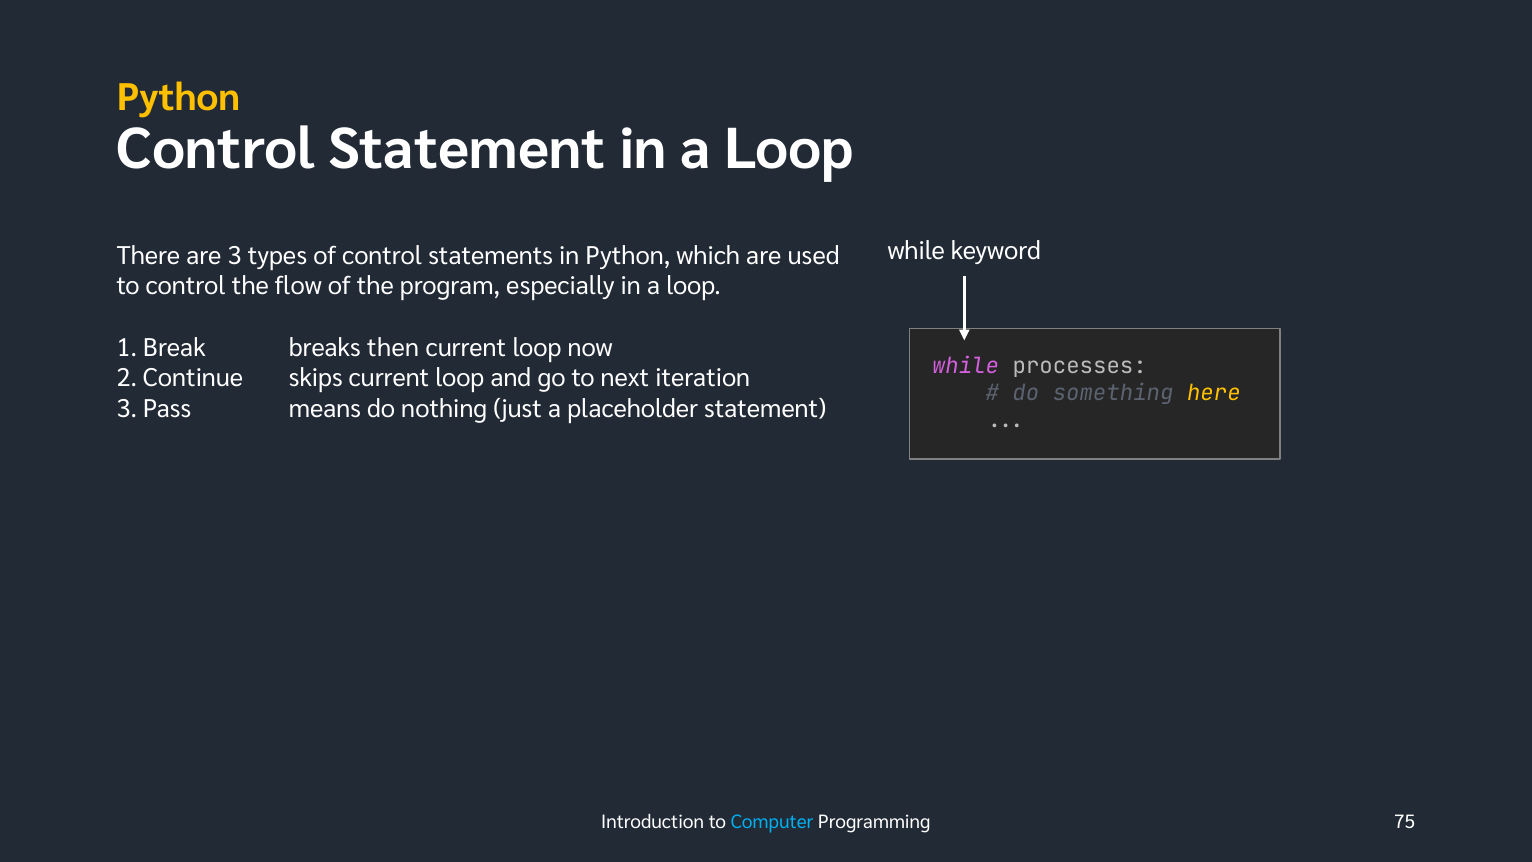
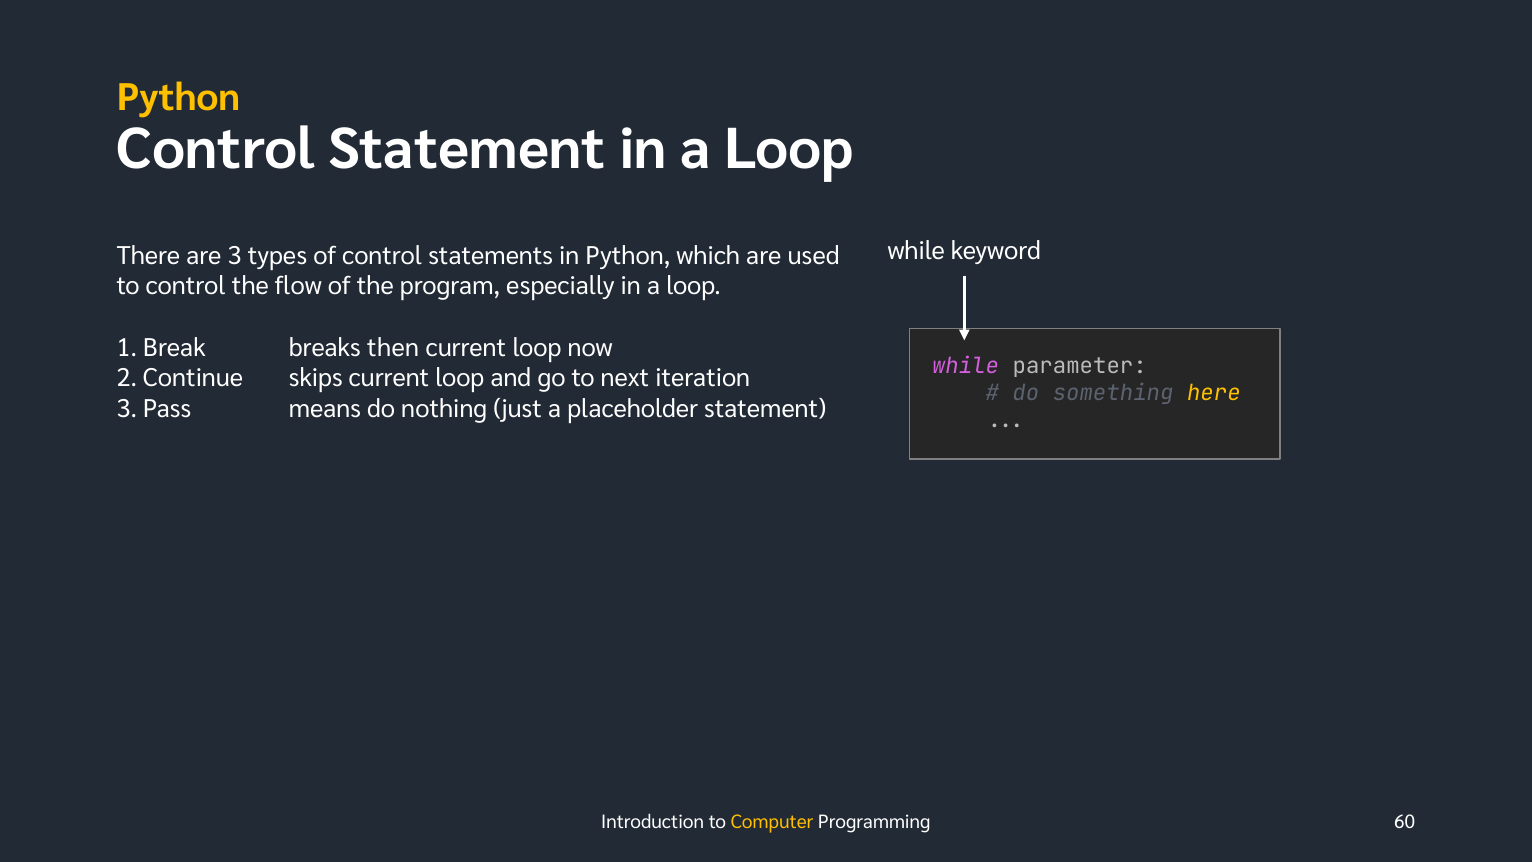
processes: processes -> parameter
Computer colour: light blue -> yellow
75: 75 -> 60
